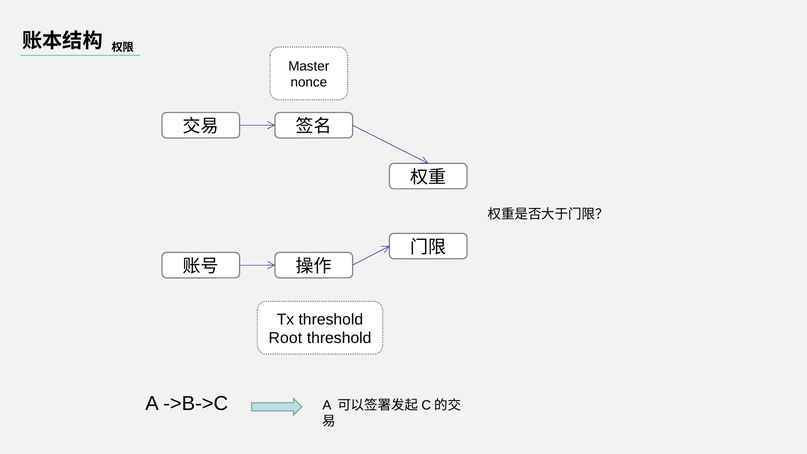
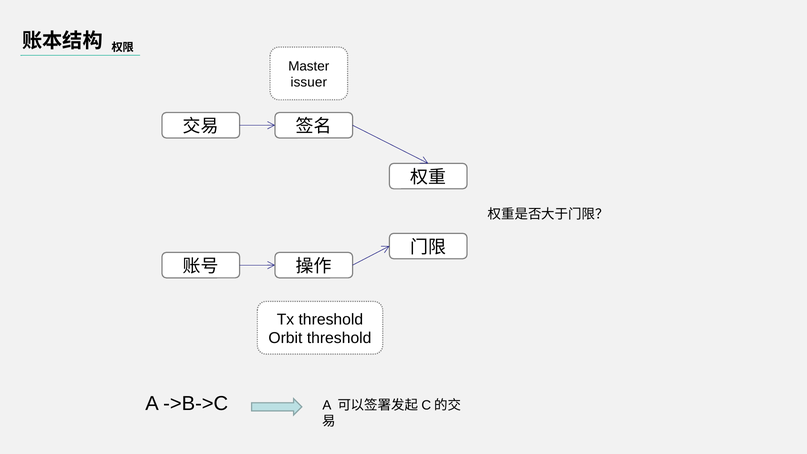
nonce: nonce -> issuer
Root: Root -> Orbit
